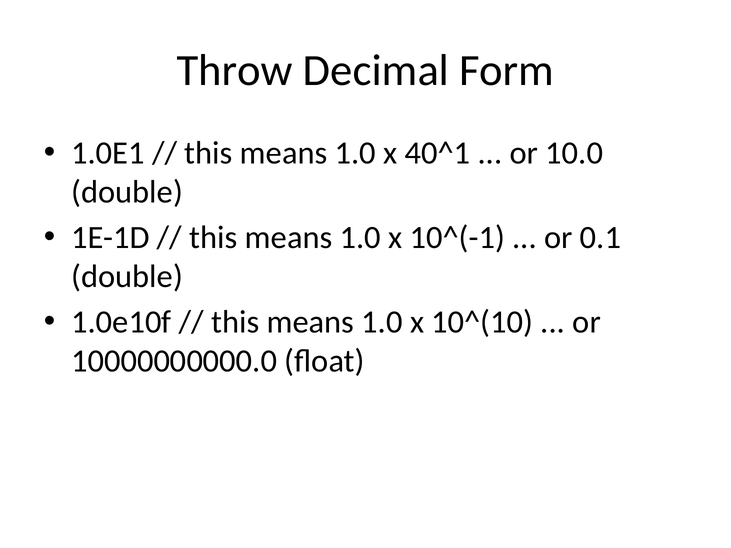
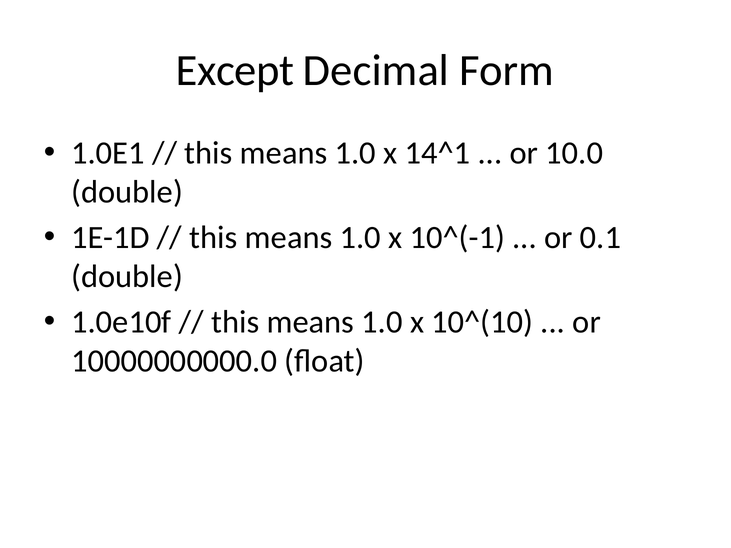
Throw: Throw -> Except
40^1: 40^1 -> 14^1
